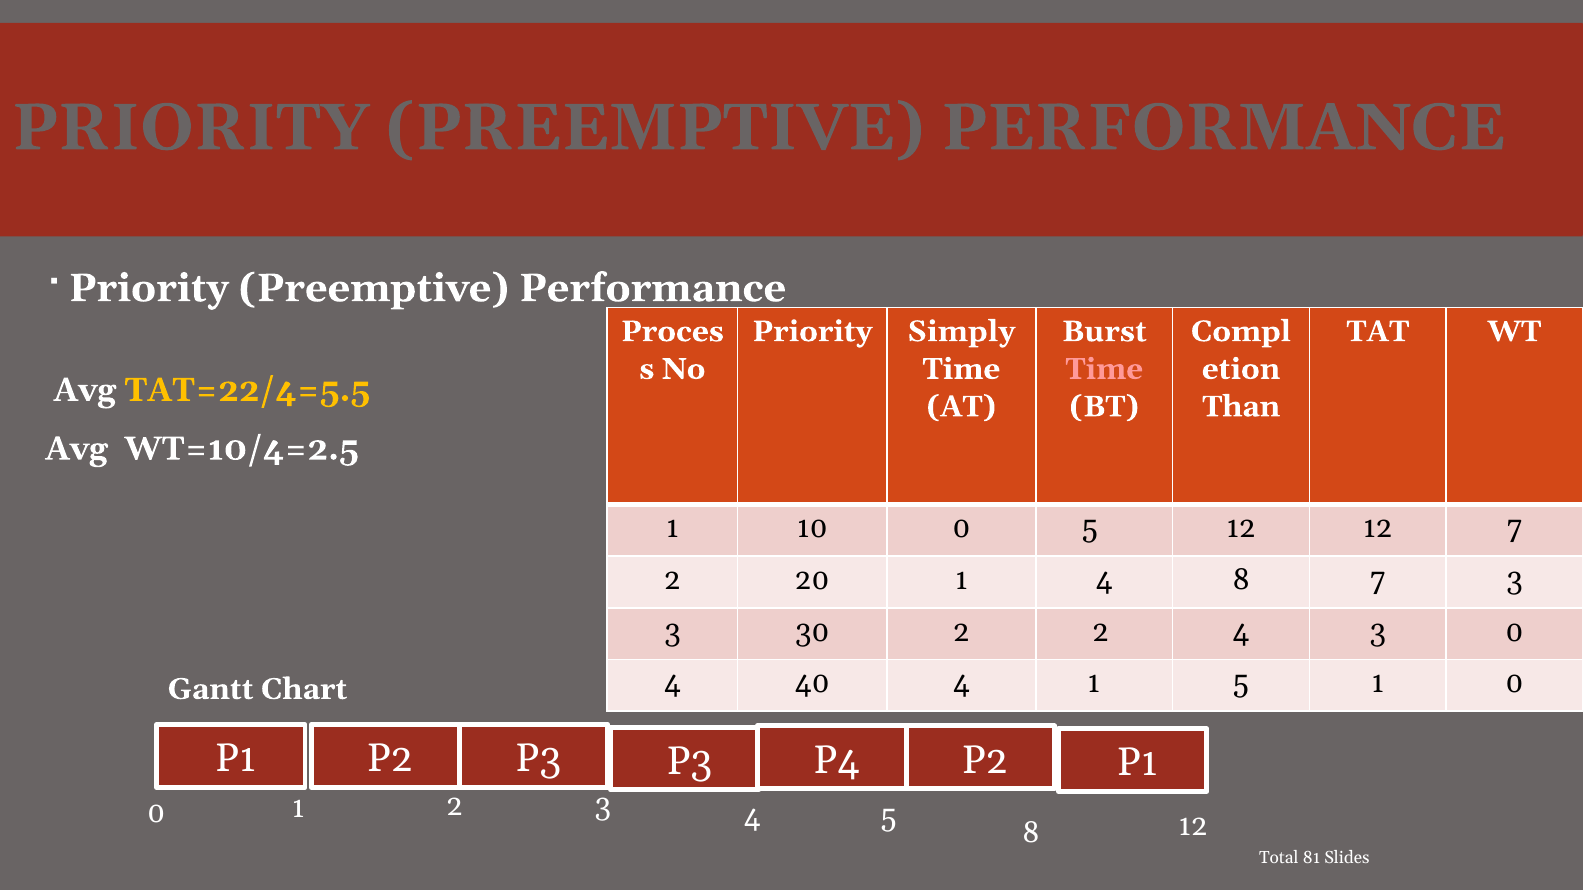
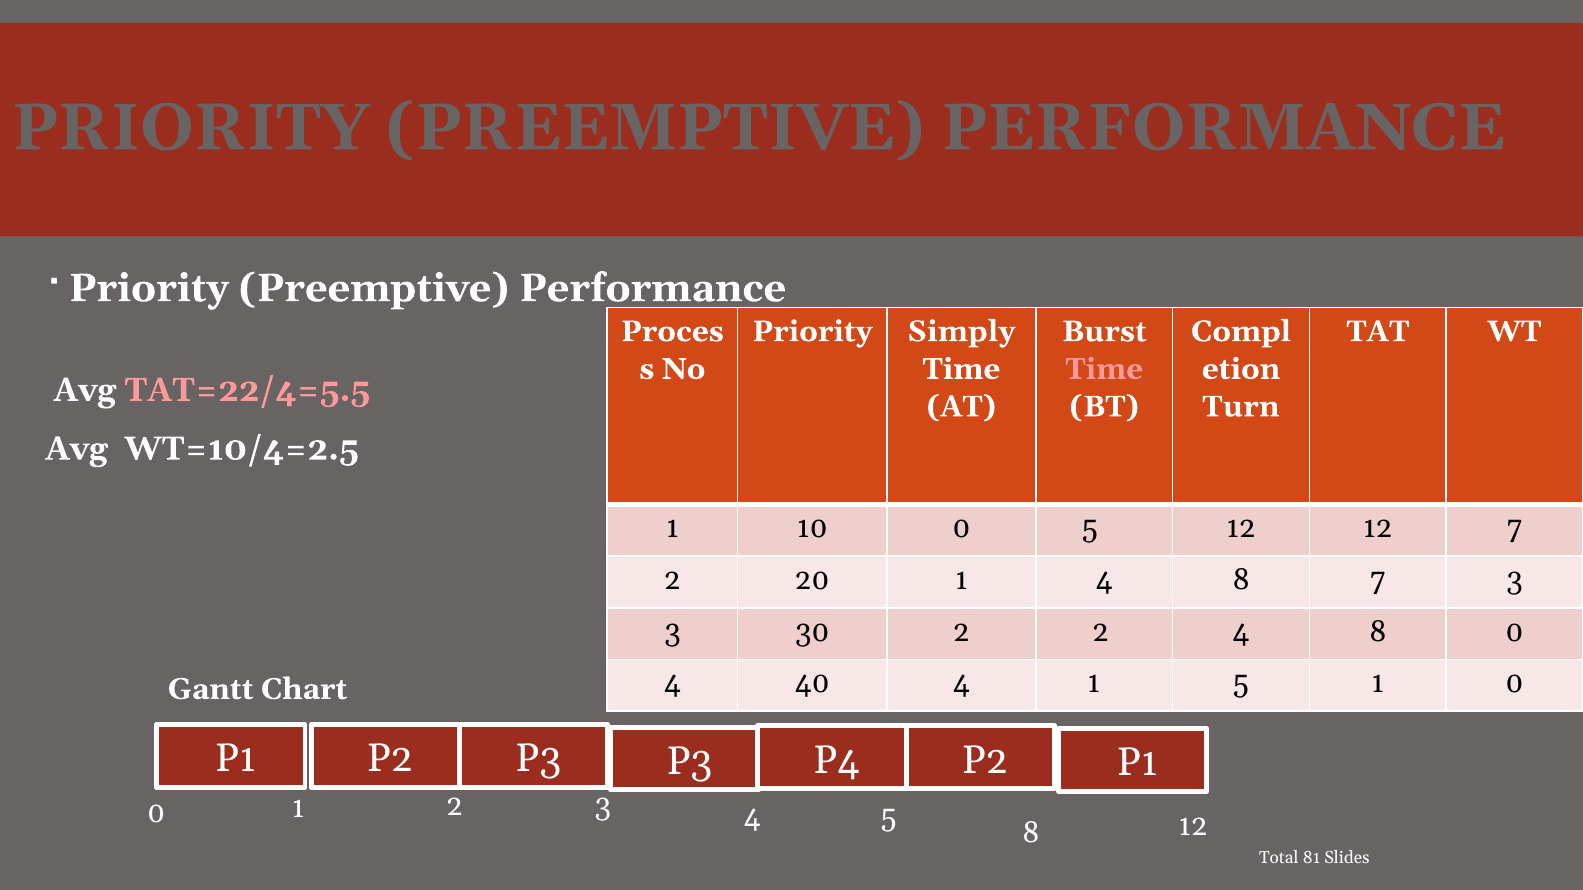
TAT=22/4=5.5 colour: yellow -> pink
Than: Than -> Turn
2 4 3: 3 -> 8
